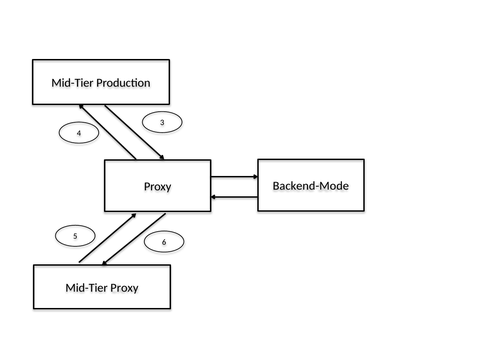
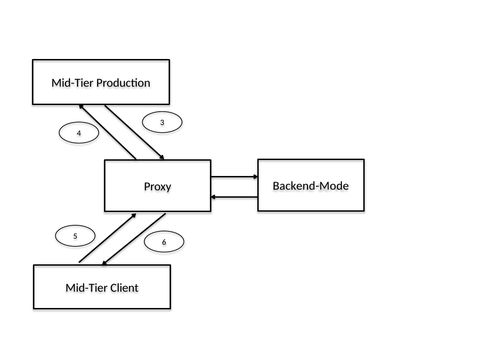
Mid-Tier Proxy: Proxy -> Client
